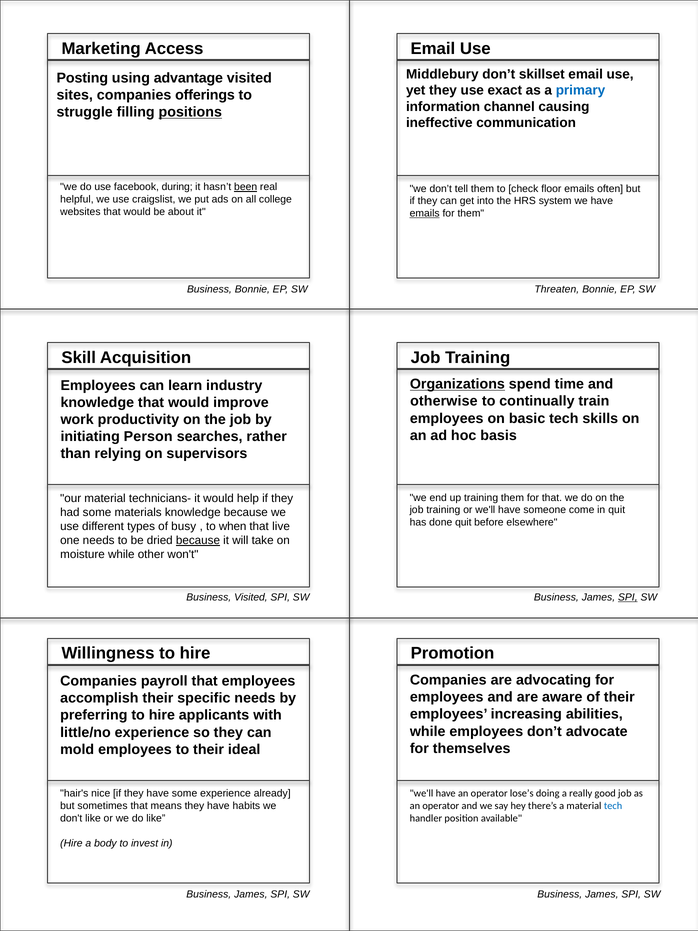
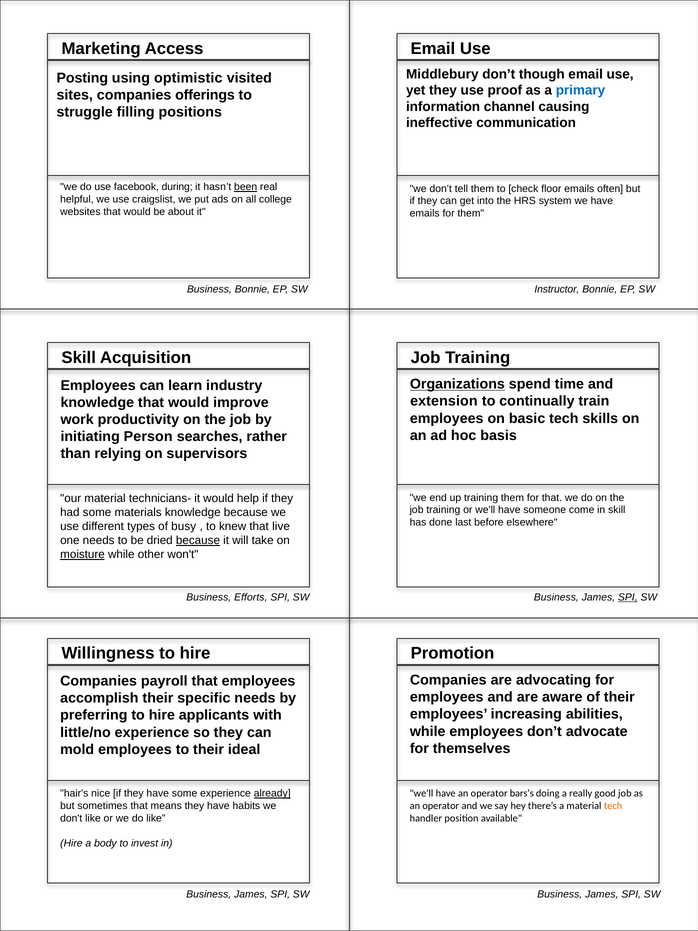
skillset: skillset -> though
advantage: advantage -> optimistic
exact: exact -> proof
positions underline: present -> none
emails at (425, 213) underline: present -> none
Threaten: Threaten -> Instructor
otherwise: otherwise -> extension
in quit: quit -> skill
done quit: quit -> last
when: when -> knew
moisture underline: none -> present
Business Visited: Visited -> Efforts
already underline: none -> present
lose’s: lose’s -> bars’s
tech at (613, 806) colour: blue -> orange
